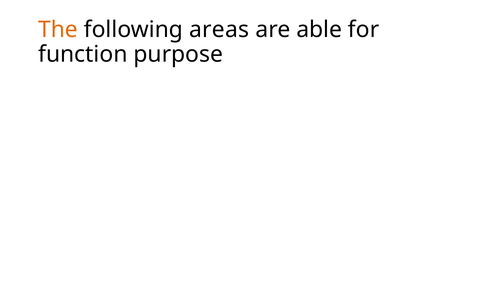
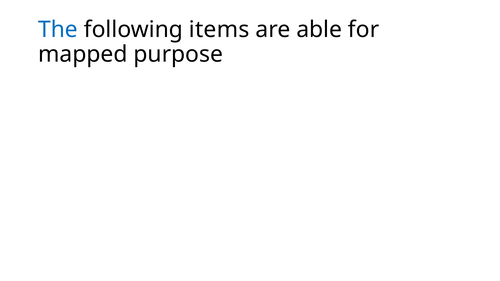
The colour: orange -> blue
areas: areas -> items
function: function -> mapped
